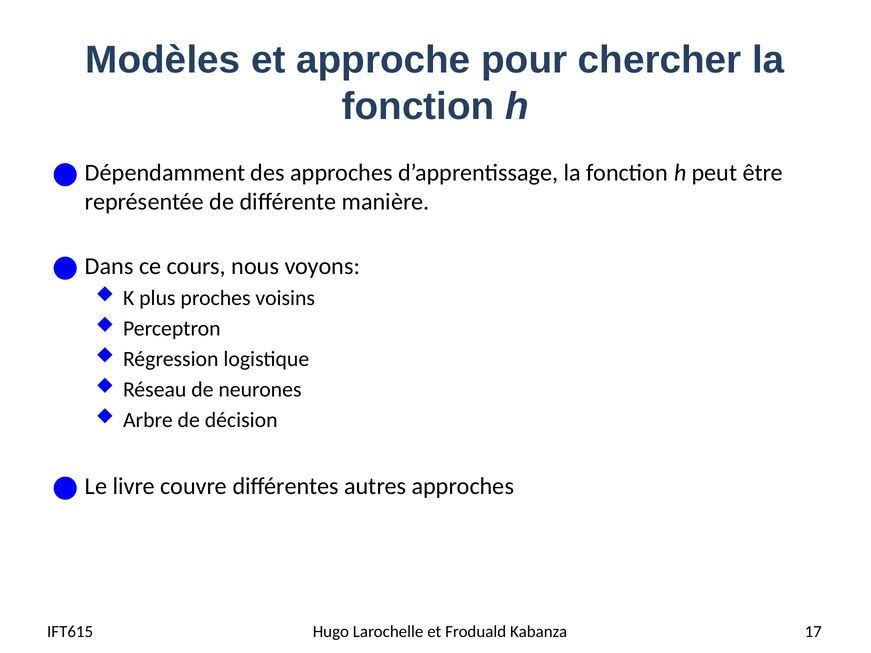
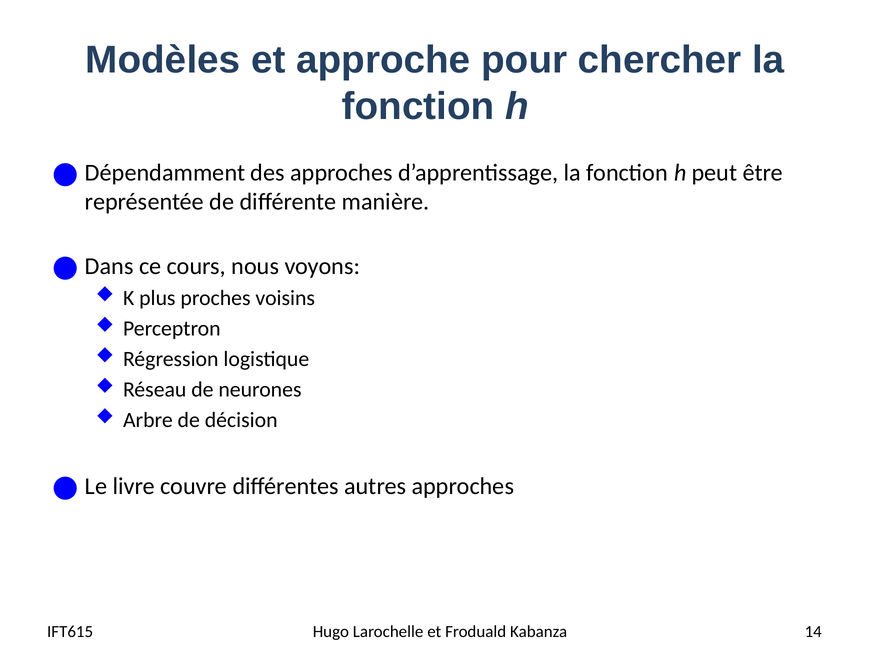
17: 17 -> 14
